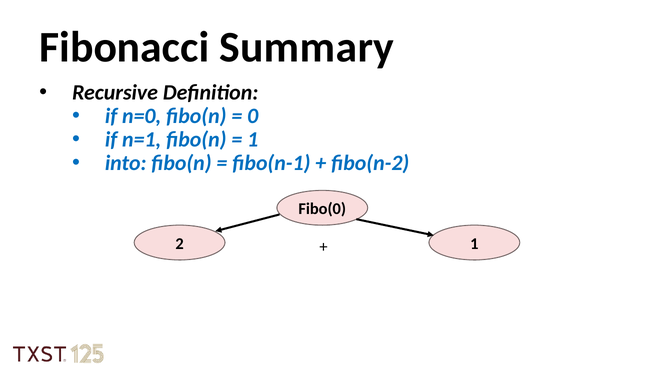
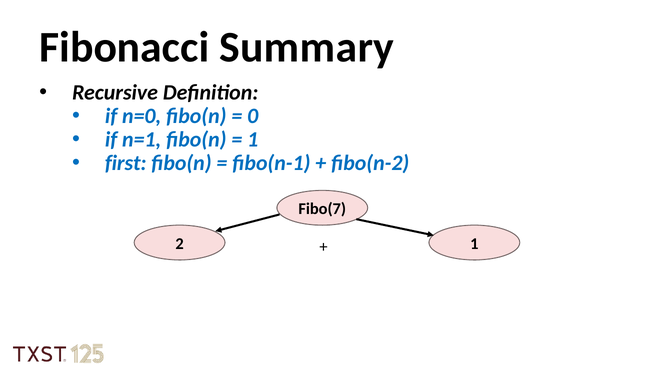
into: into -> first
Fibo(0: Fibo(0 -> Fibo(7
